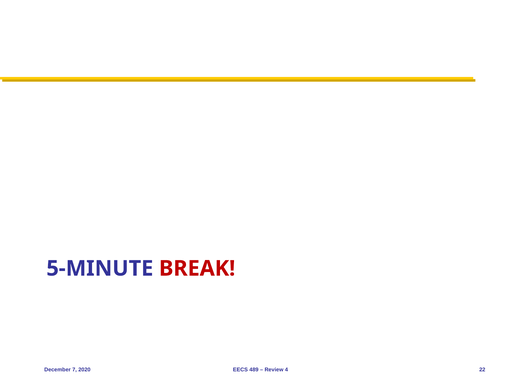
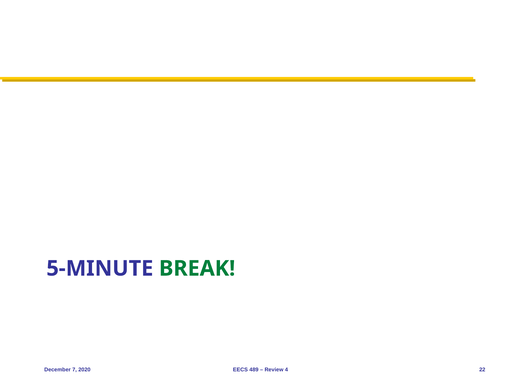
BREAK colour: red -> green
